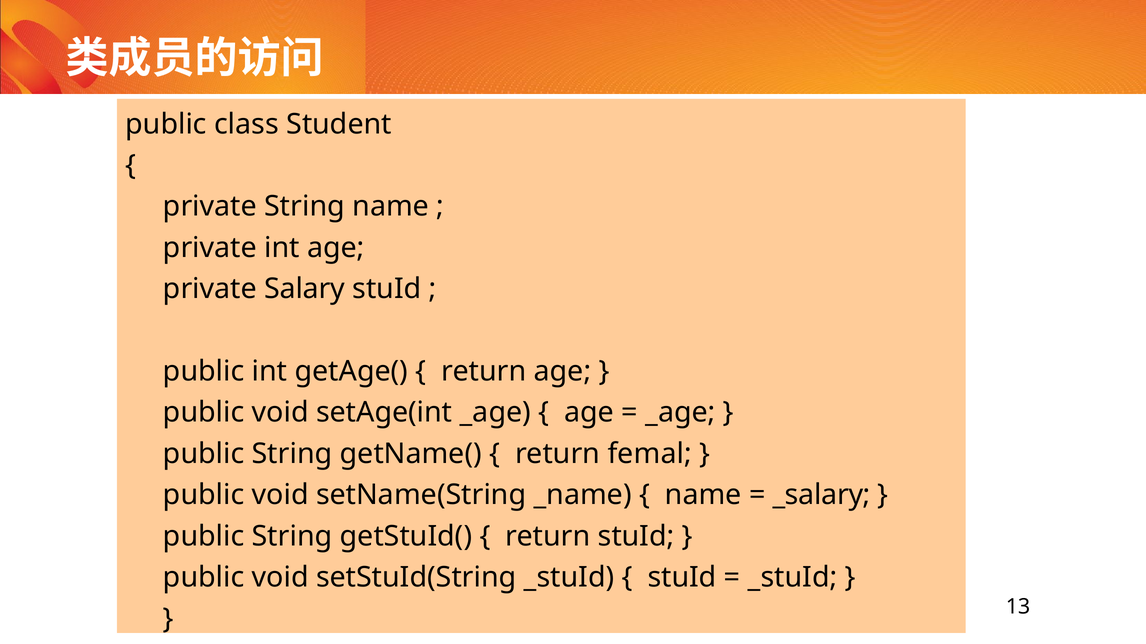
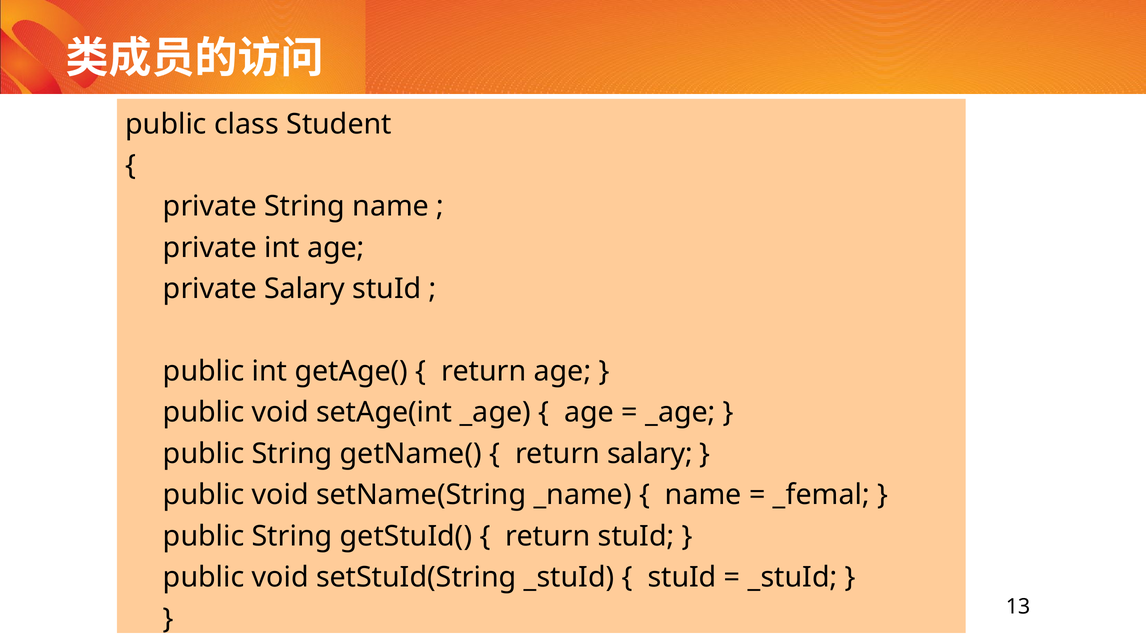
return femal: femal -> salary
_salary: _salary -> _femal
